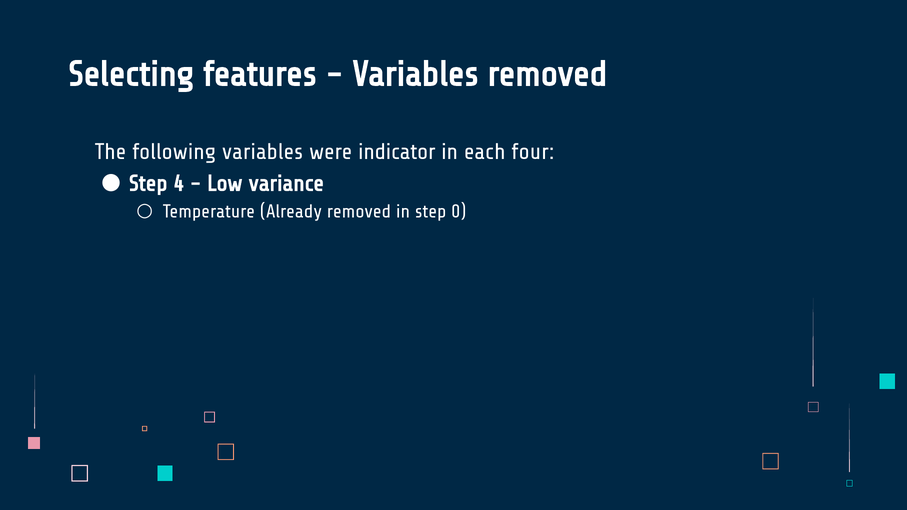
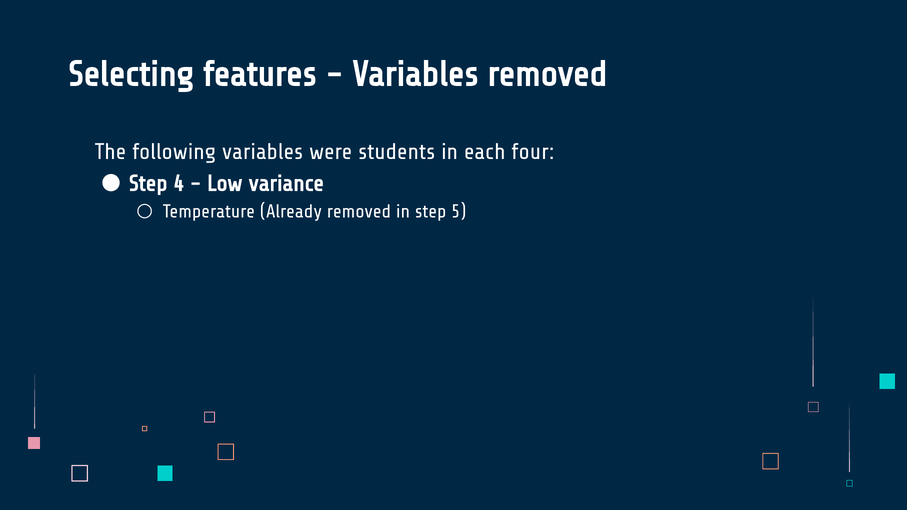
indicator: indicator -> students
0: 0 -> 5
